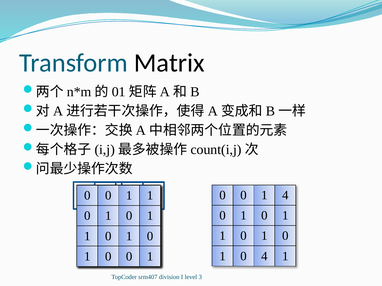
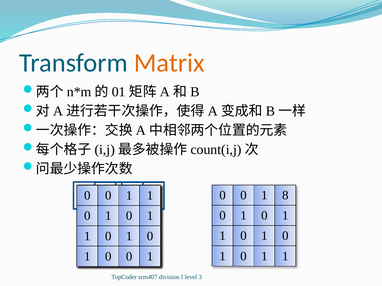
Matrix colour: black -> orange
1 4: 4 -> 8
4 at (264, 257): 4 -> 1
